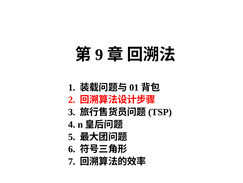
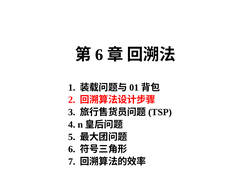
9 at (99, 55): 9 -> 6
